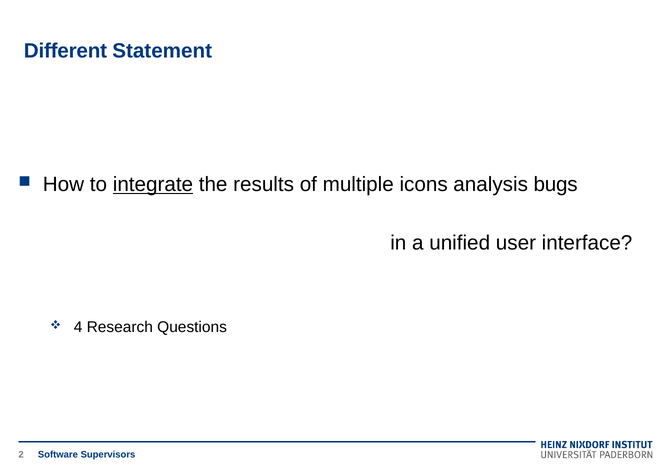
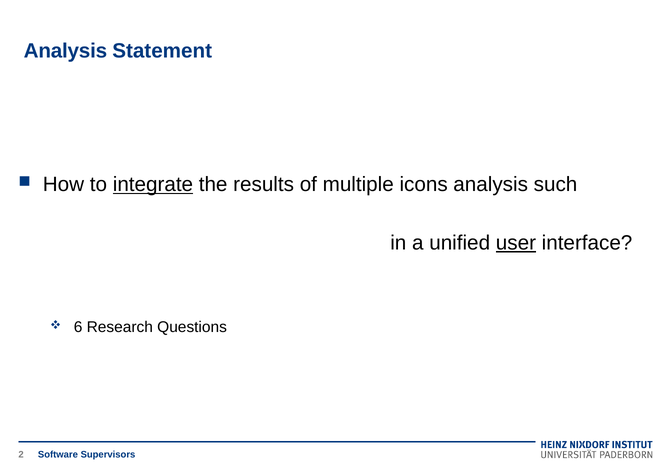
Different at (65, 51): Different -> Analysis
bugs: bugs -> such
user underline: none -> present
4: 4 -> 6
